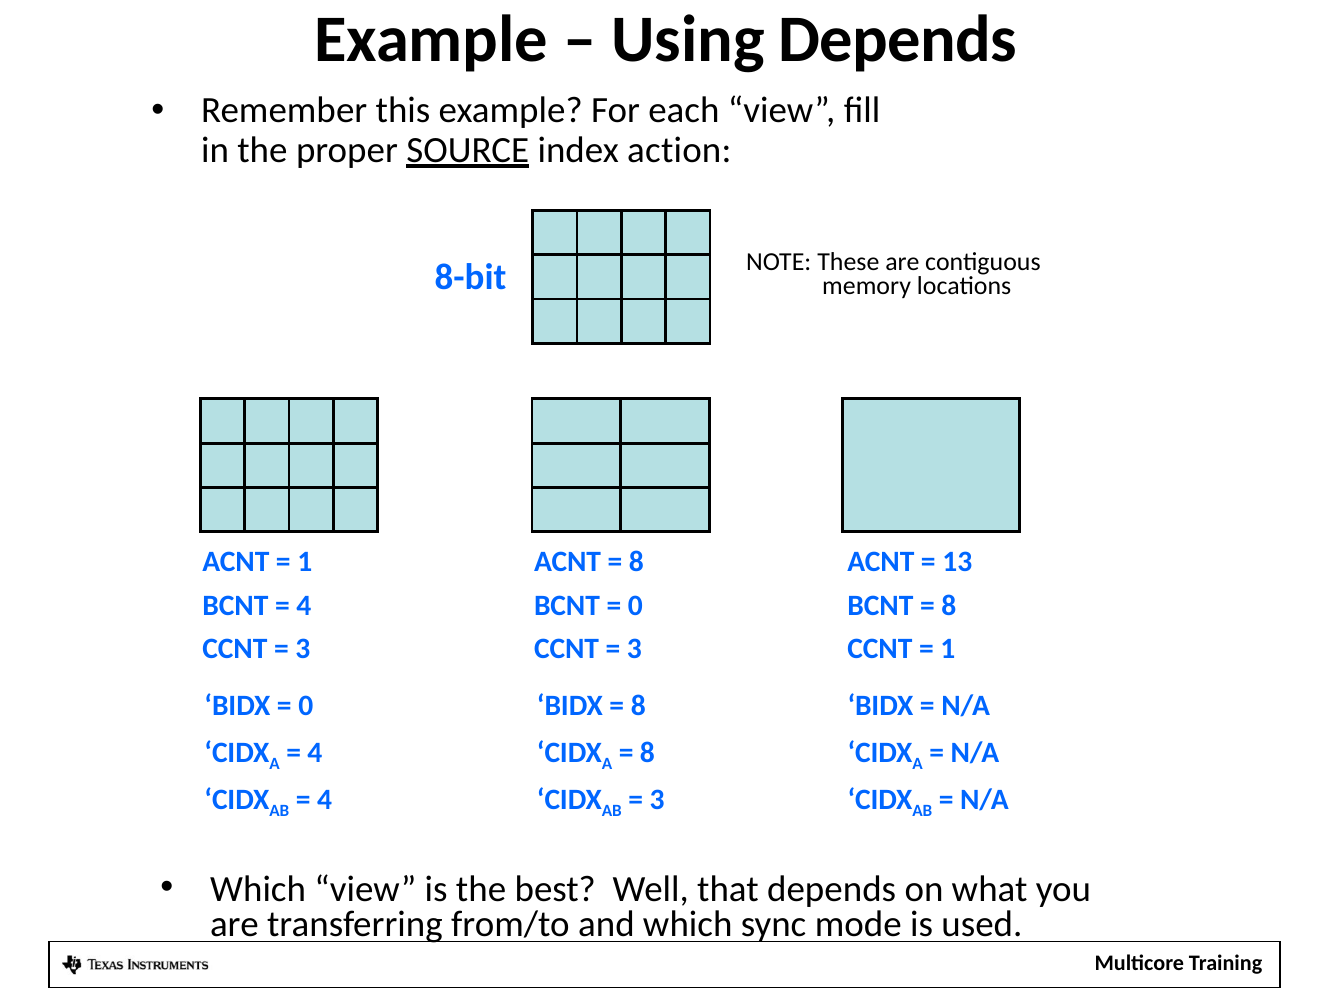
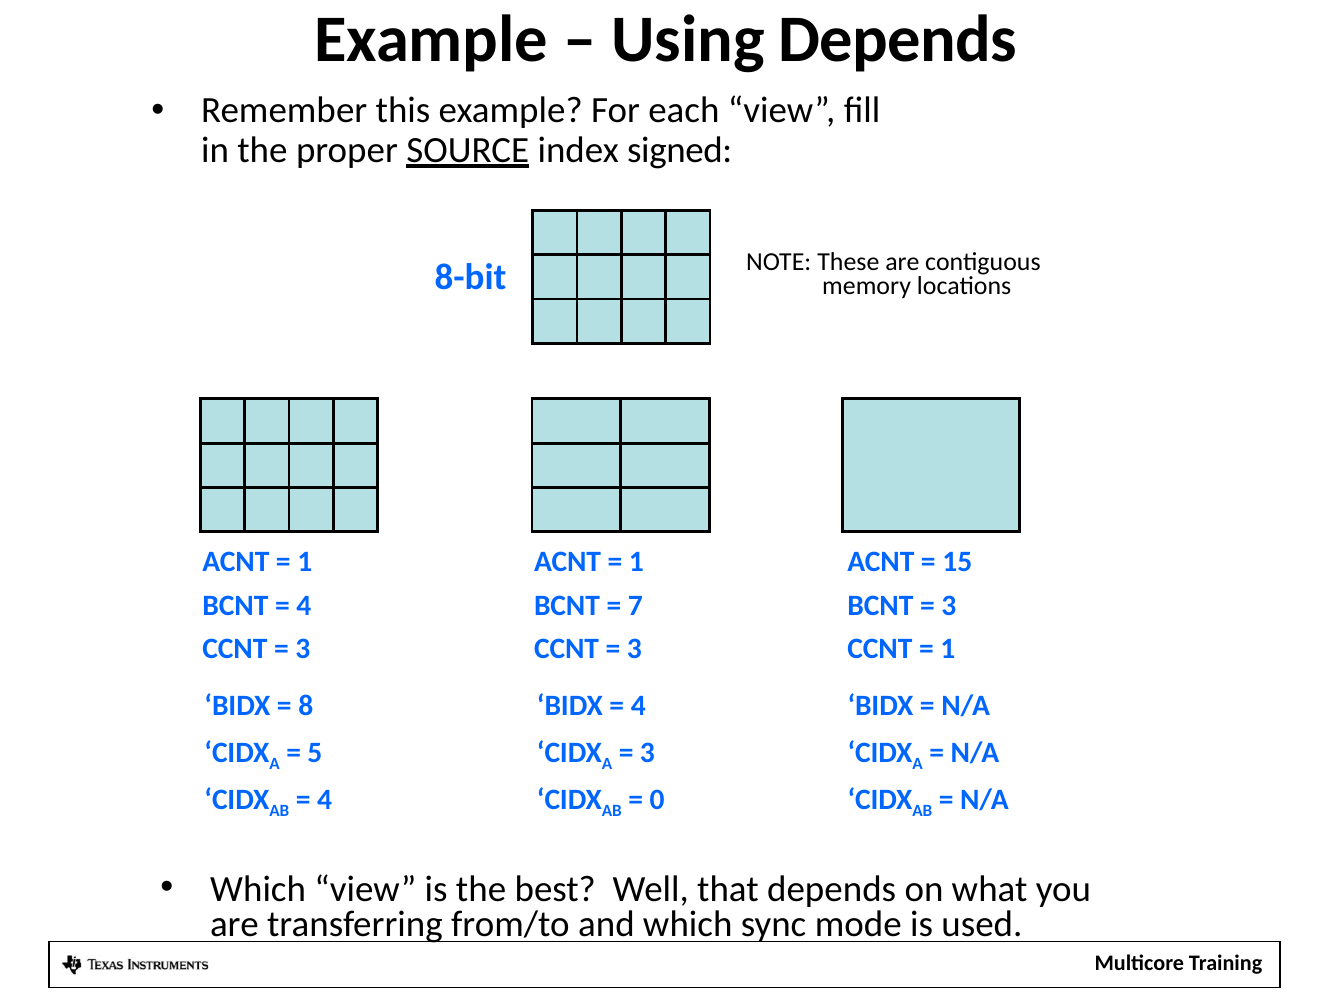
action: action -> signed
8 at (636, 563): 8 -> 1
13: 13 -> 15
0 at (635, 606): 0 -> 7
8 at (949, 606): 8 -> 3
0 at (306, 707): 0 -> 8
8 at (638, 707): 8 -> 4
4 at (315, 753): 4 -> 5
8 at (647, 753): 8 -> 3
3 at (657, 800): 3 -> 0
